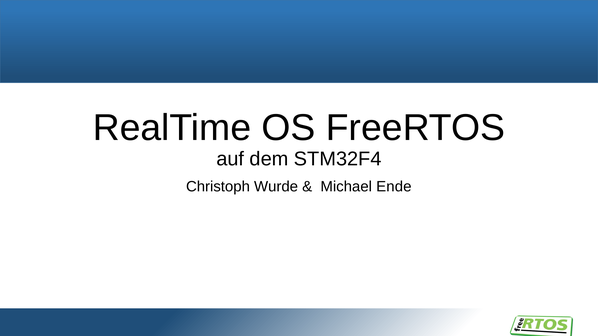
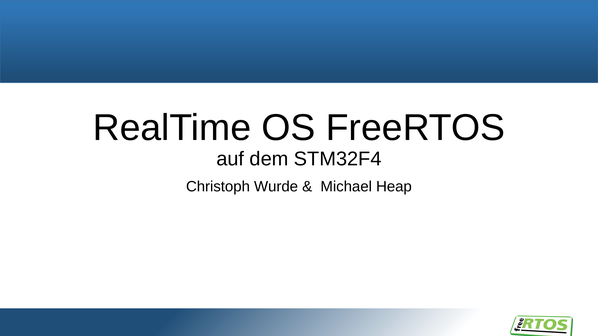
Ende: Ende -> Heap
